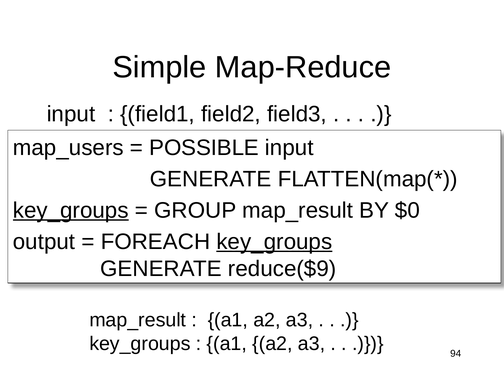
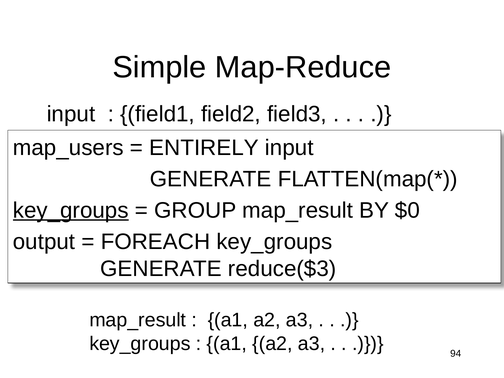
POSSIBLE: POSSIBLE -> ENTIRELY
key_groups at (274, 242) underline: present -> none
reduce($9: reduce($9 -> reduce($3
